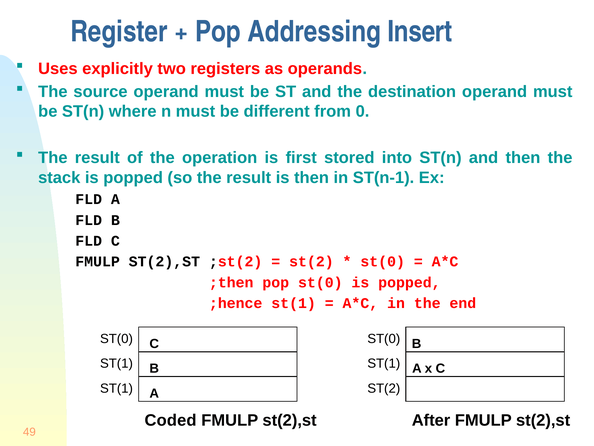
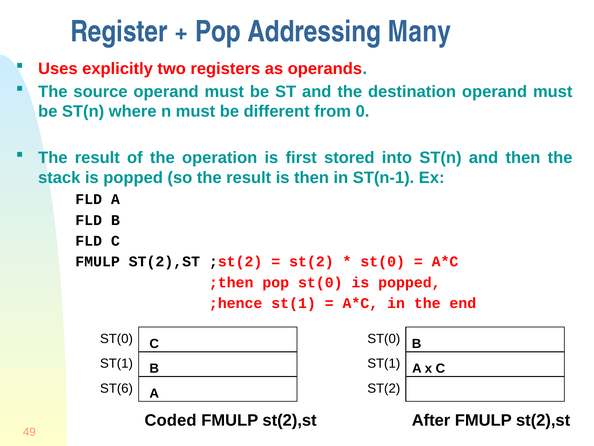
Insert: Insert -> Many
ST(1 at (117, 388): ST(1 -> ST(6
